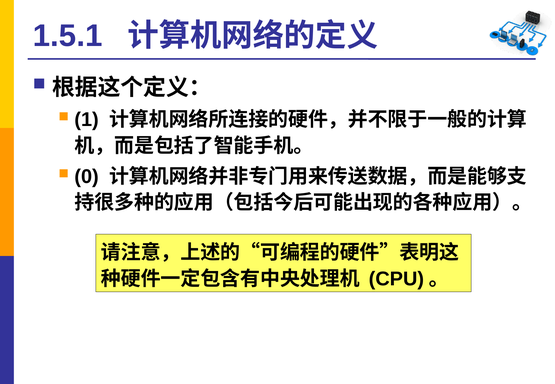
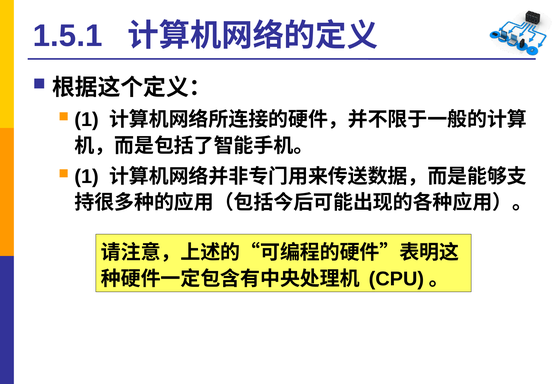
0 at (87, 177): 0 -> 1
